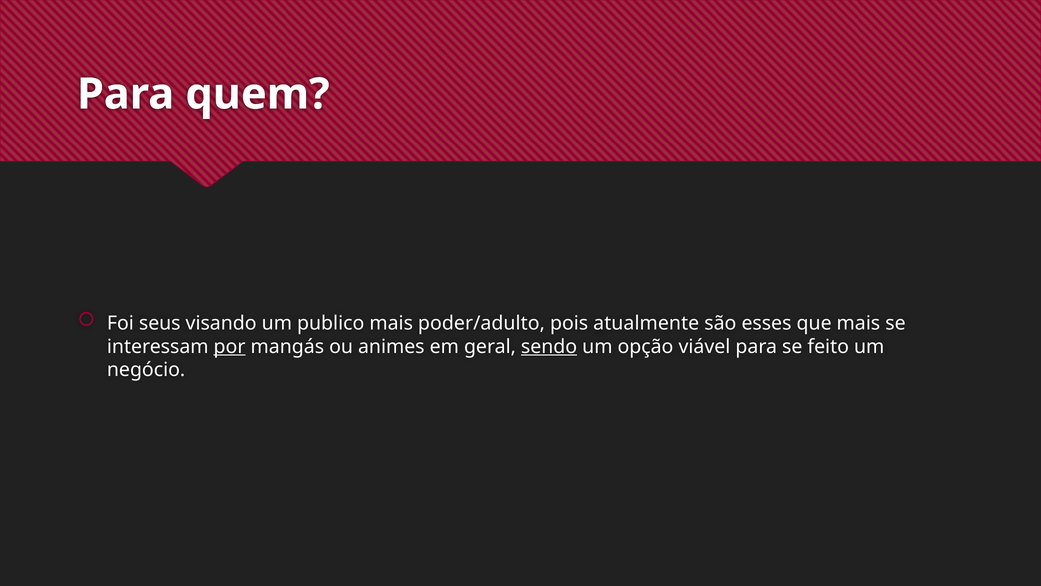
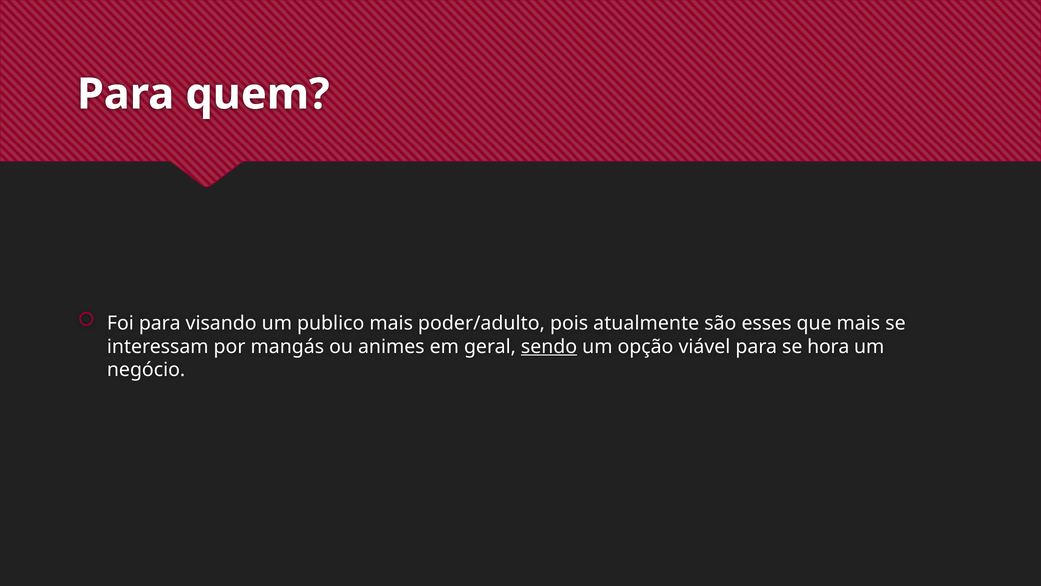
Foi seus: seus -> para
por underline: present -> none
feito: feito -> hora
